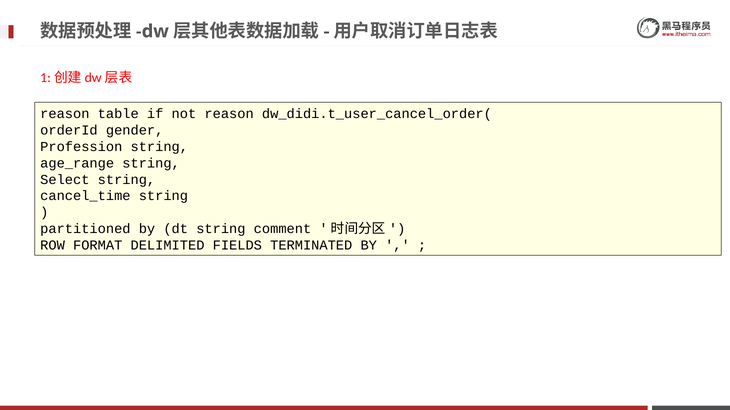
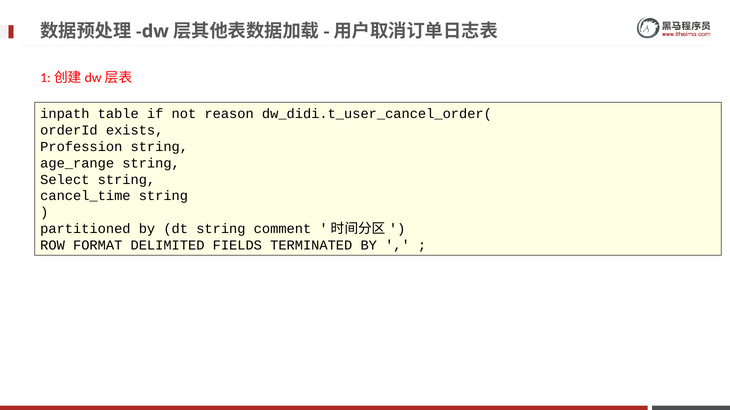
reason at (65, 114): reason -> inpath
gender: gender -> exists
